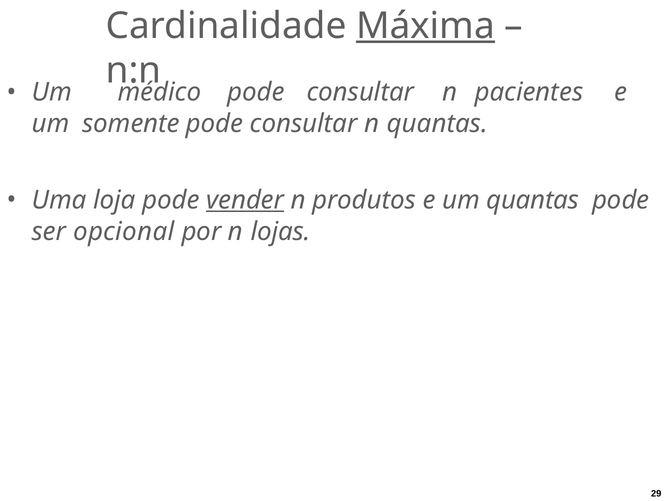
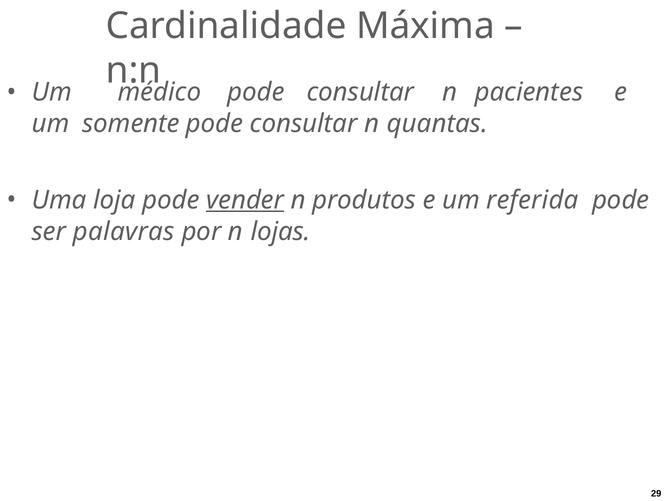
Máxima underline: present -> none
um quantas: quantas -> referida
opcional: opcional -> palavras
